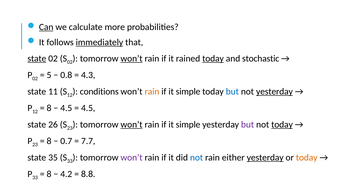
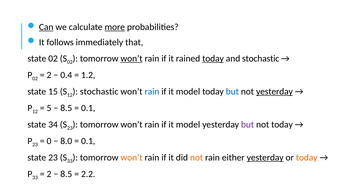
more underline: none -> present
immediately underline: present -> none
state at (37, 59) underline: present -> none
5 at (49, 75): 5 -> 2
0.8: 0.8 -> 0.4
4.3: 4.3 -> 1.2
11: 11 -> 15
conditions at (99, 92): conditions -> stochastic
rain at (152, 92) colour: orange -> blue
simple at (188, 92): simple -> model
8 at (49, 108): 8 -> 5
4.5 at (66, 108): 4.5 -> 8.5
4.5 at (88, 108): 4.5 -> 0.1
26: 26 -> 34
won’t at (132, 125) underline: present -> none
simple at (188, 125): simple -> model
today at (282, 125) underline: present -> none
8 at (49, 141): 8 -> 0
0.7: 0.7 -> 8.0
7.7 at (88, 141): 7.7 -> 0.1
state 35: 35 -> 23
won’t at (132, 158) colour: purple -> orange
not at (197, 158) colour: blue -> orange
8 at (49, 175): 8 -> 2
4.2 at (66, 175): 4.2 -> 8.5
8.8: 8.8 -> 2.2
